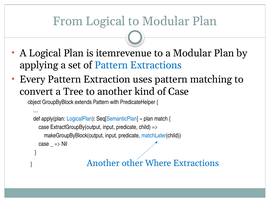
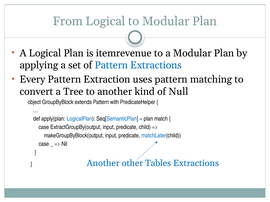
of Case: Case -> Null
Where: Where -> Tables
